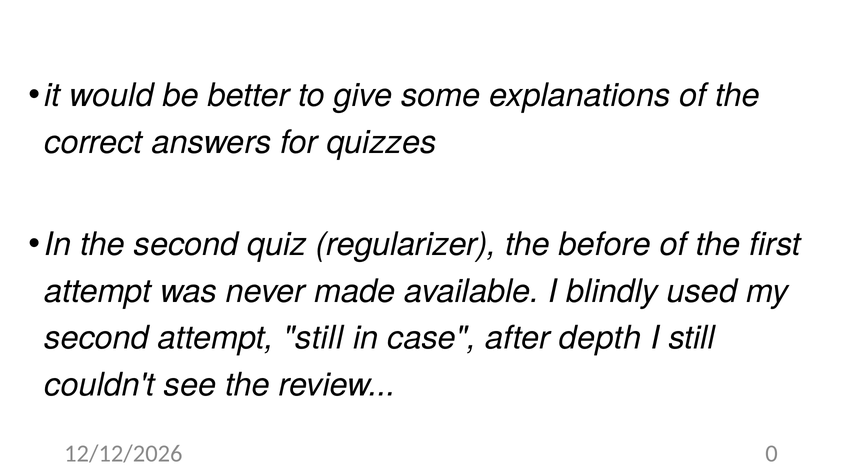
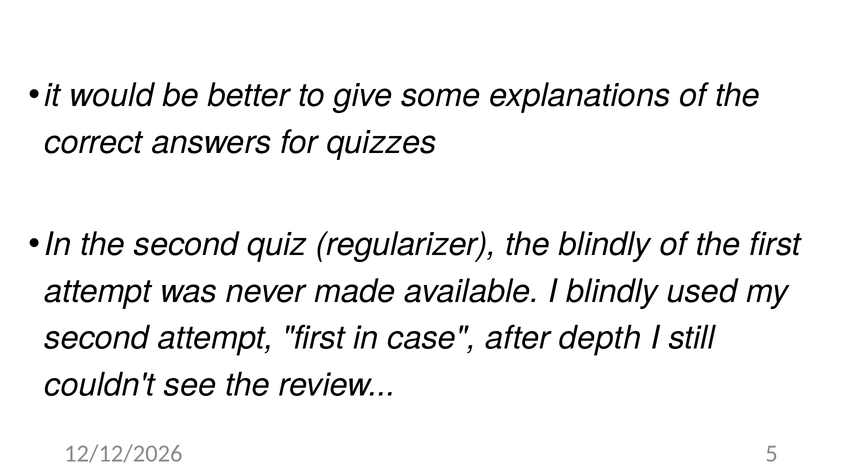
the before: before -> blindly
attempt still: still -> first
0: 0 -> 5
